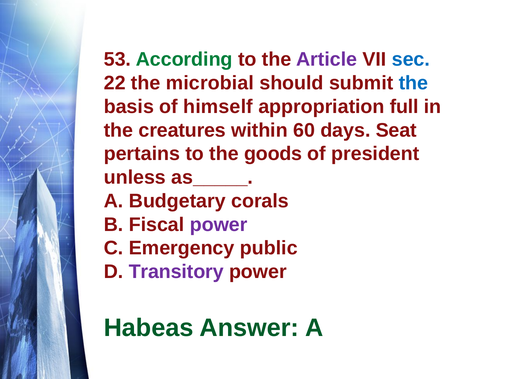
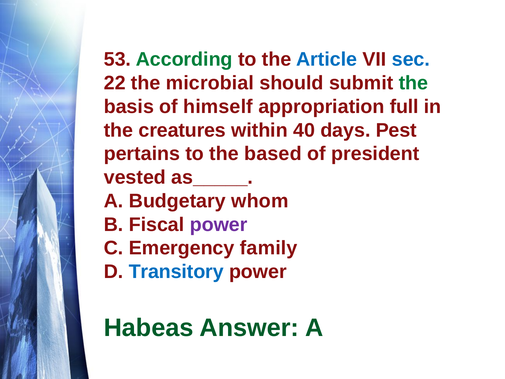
Article colour: purple -> blue
the at (413, 83) colour: blue -> green
60: 60 -> 40
Seat: Seat -> Pest
goods: goods -> based
unless: unless -> vested
corals: corals -> whom
public: public -> family
Transitory colour: purple -> blue
